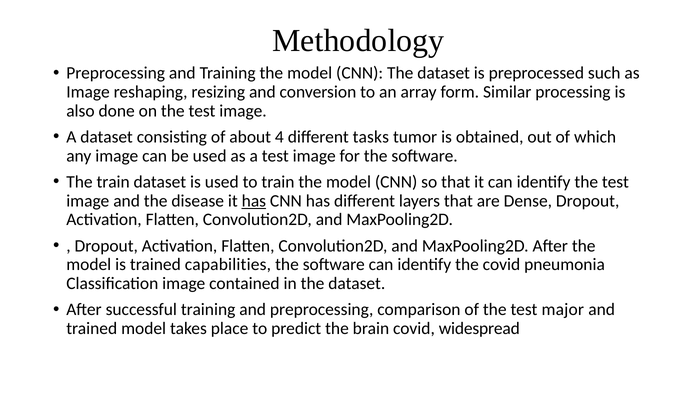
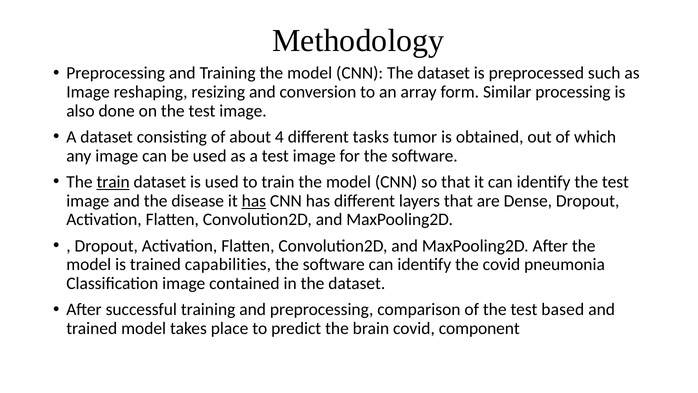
train at (113, 182) underline: none -> present
major: major -> based
widespread: widespread -> component
